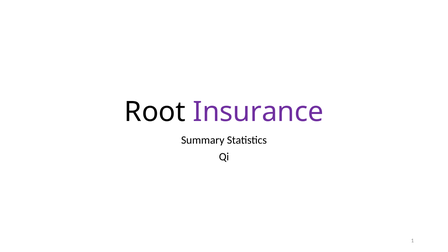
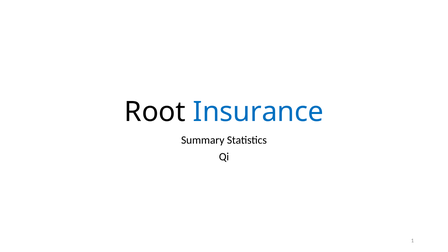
Insurance colour: purple -> blue
